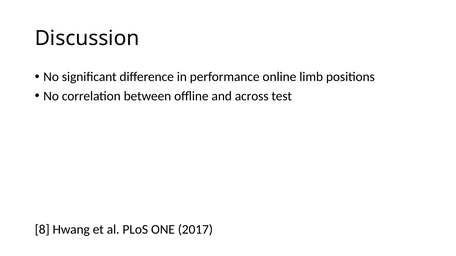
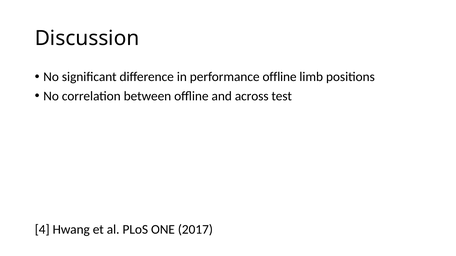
performance online: online -> offline
8: 8 -> 4
